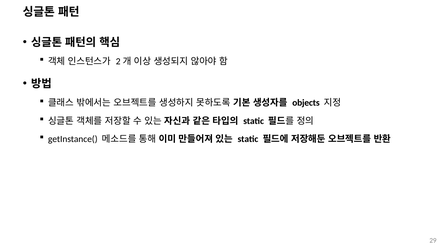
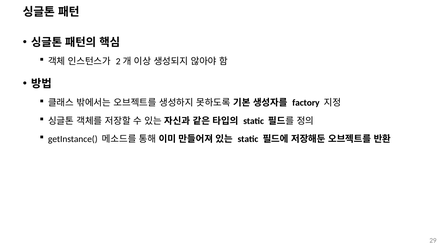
objects: objects -> factory
